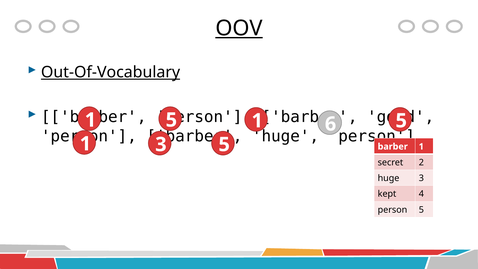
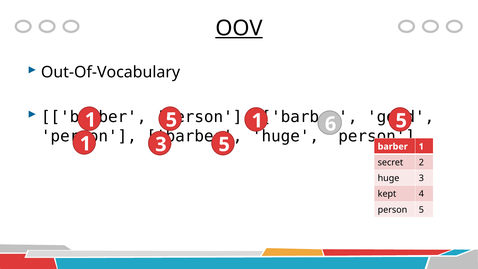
Out-Of-Vocabulary underline: present -> none
